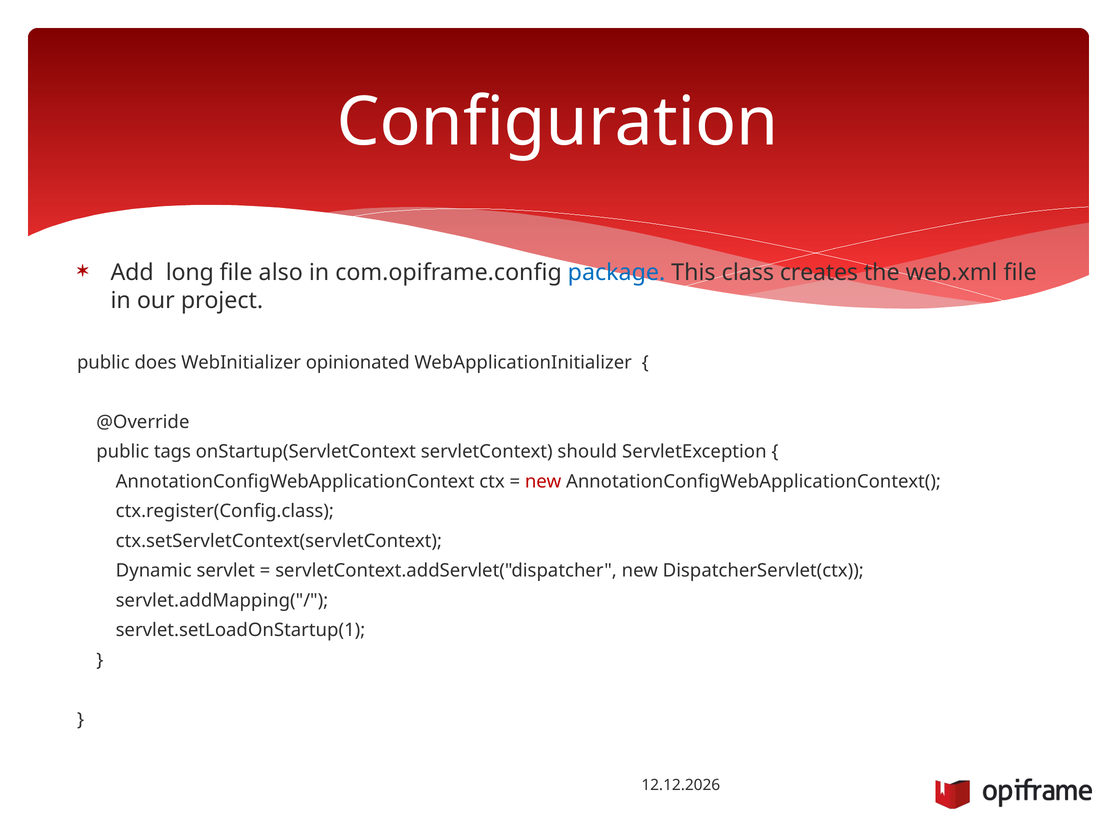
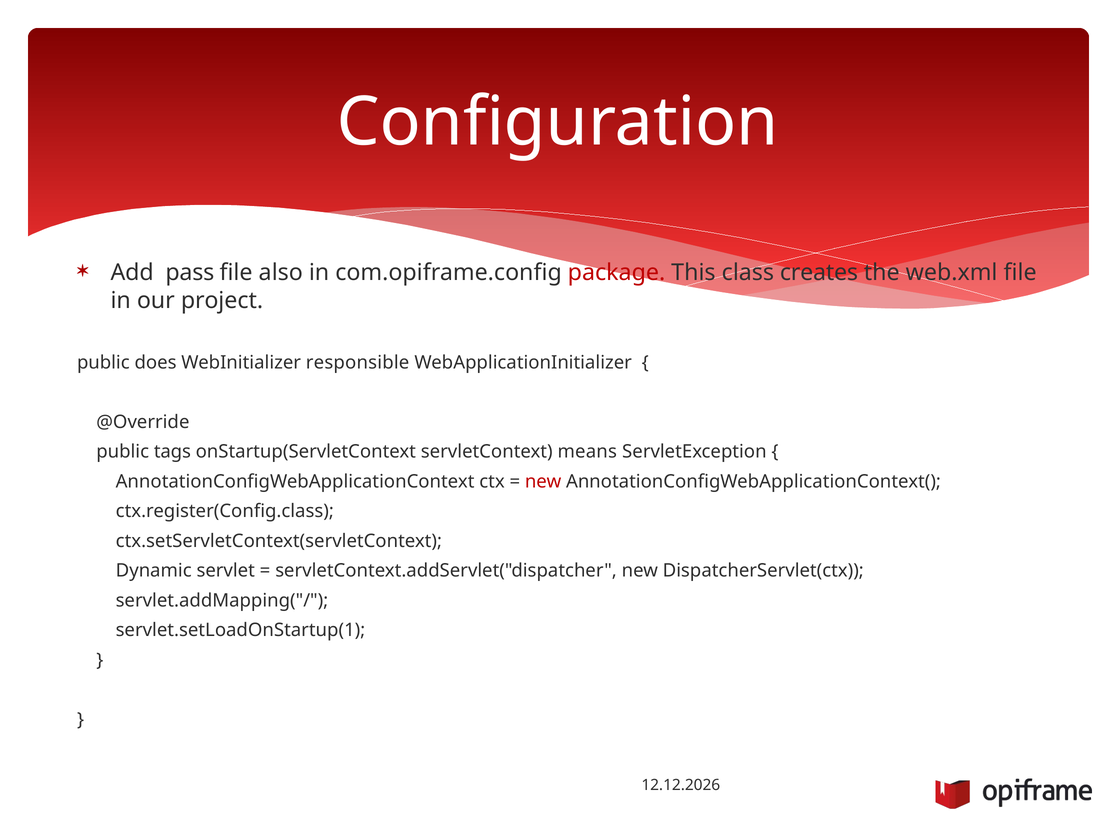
long: long -> pass
package colour: blue -> red
opinionated: opinionated -> responsible
should: should -> means
